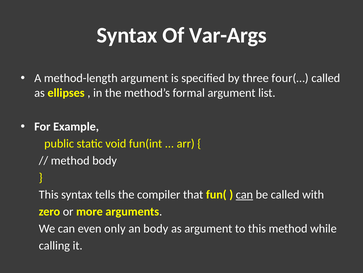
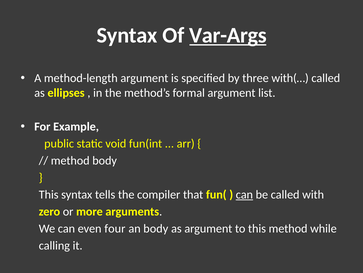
Var-Args underline: none -> present
four(…: four(… -> with(…
only: only -> four
